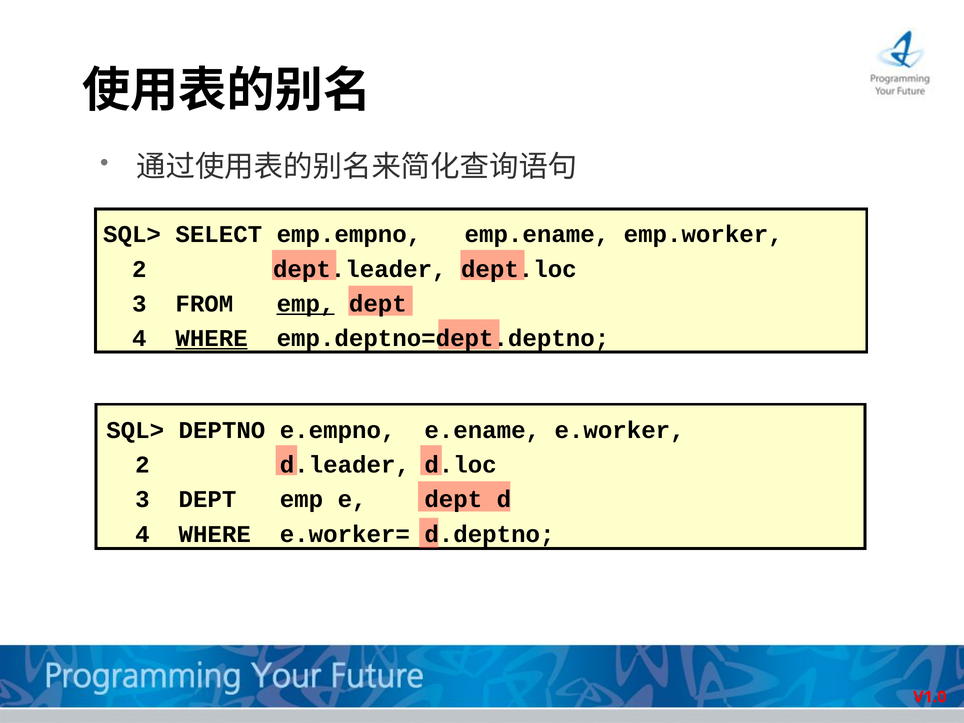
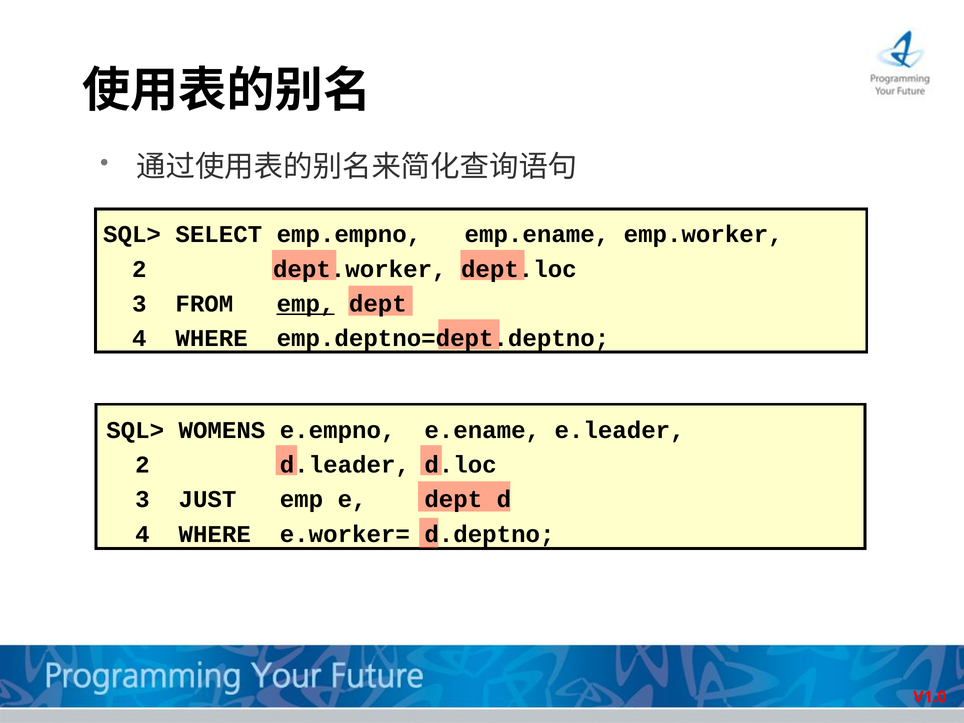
dept.leader: dept.leader -> dept.worker
WHERE at (212, 339) underline: present -> none
DEPTNO: DEPTNO -> WOMENS
e.worker: e.worker -> e.leader
3 DEPT: DEPT -> JUST
